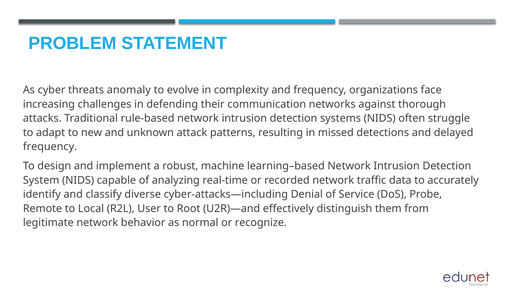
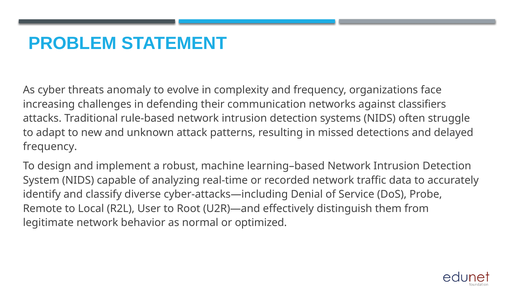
thorough: thorough -> classifiers
recognize: recognize -> optimized
